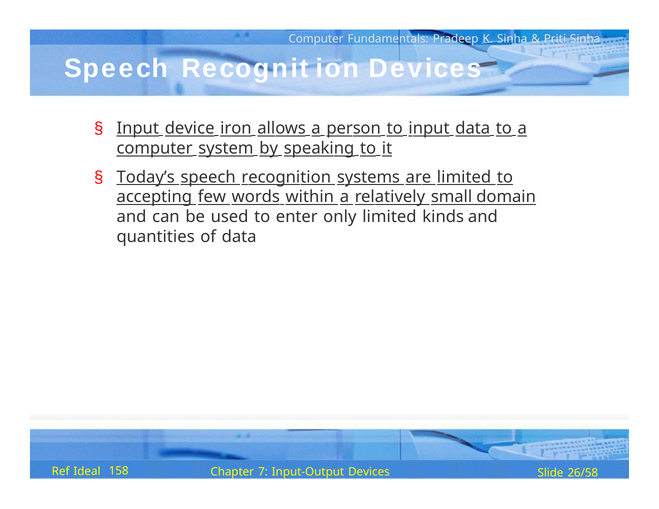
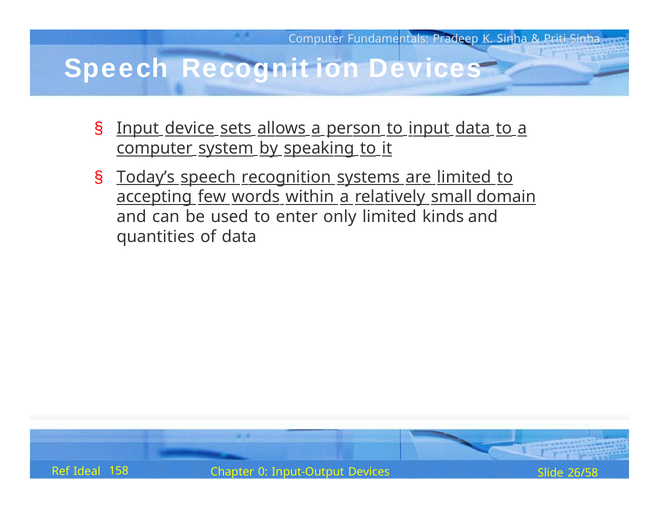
iron: iron -> sets
7: 7 -> 0
